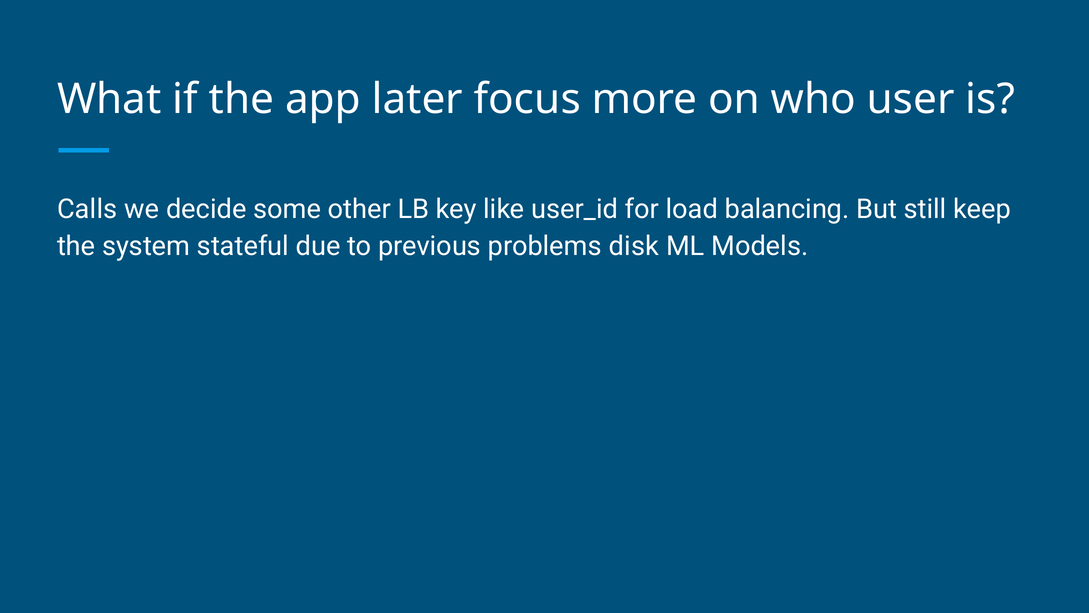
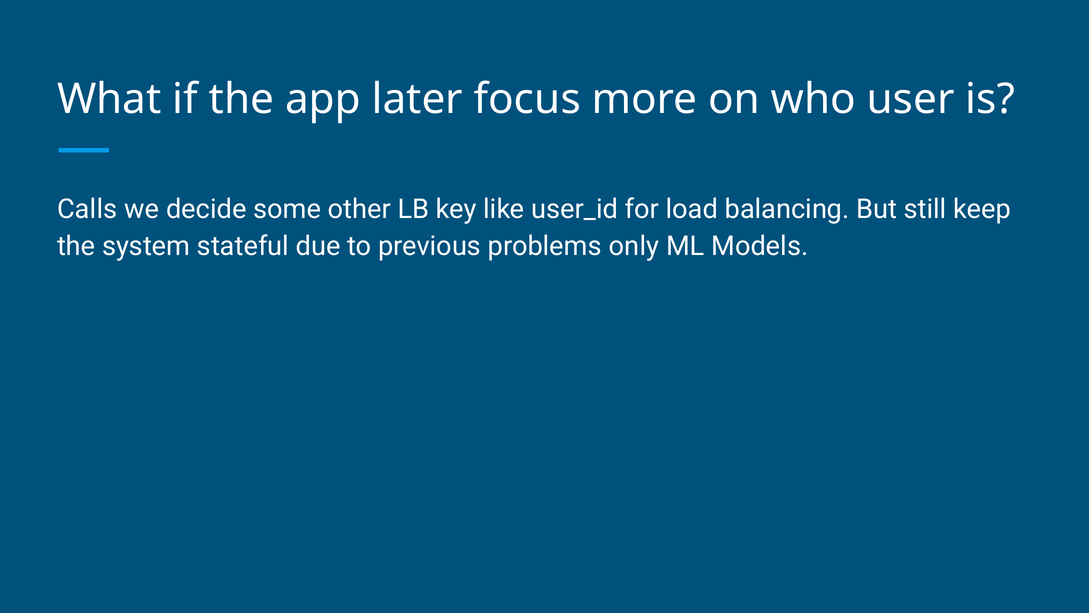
disk: disk -> only
